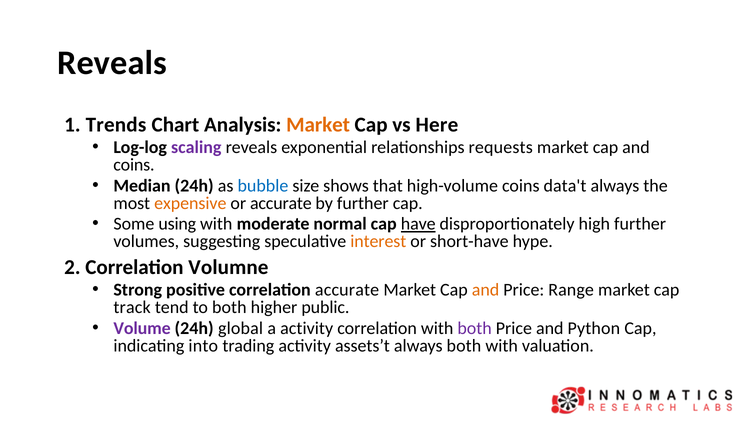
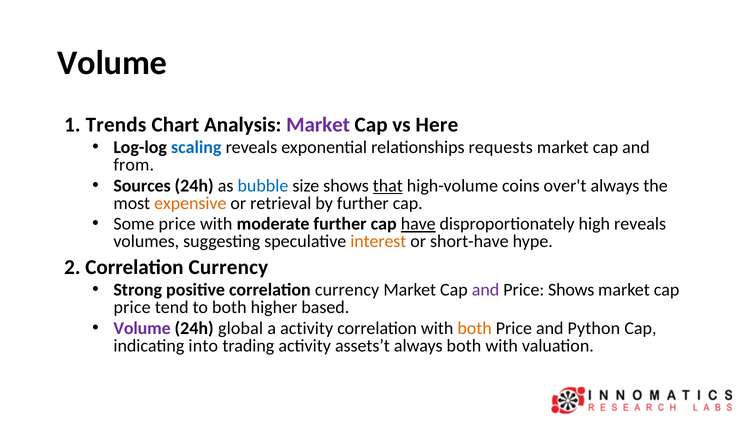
Reveals at (112, 63): Reveals -> Volume
Market at (318, 125) colour: orange -> purple
scaling colour: purple -> blue
coins at (134, 165): coins -> from
Median: Median -> Sources
that underline: none -> present
data't: data't -> over't
or accurate: accurate -> retrieval
Some using: using -> price
moderate normal: normal -> further
high further: further -> reveals
2 Correlation Volumne: Volumne -> Currency
positive correlation accurate: accurate -> currency
and at (486, 290) colour: orange -> purple
Price Range: Range -> Shows
track at (132, 307): track -> price
public: public -> based
both at (475, 328) colour: purple -> orange
